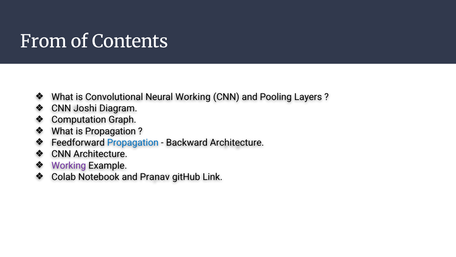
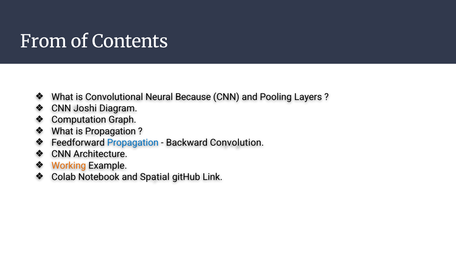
Neural Working: Working -> Because
Backward Architecture: Architecture -> Convolution
Working at (69, 165) colour: purple -> orange
Pranav: Pranav -> Spatial
